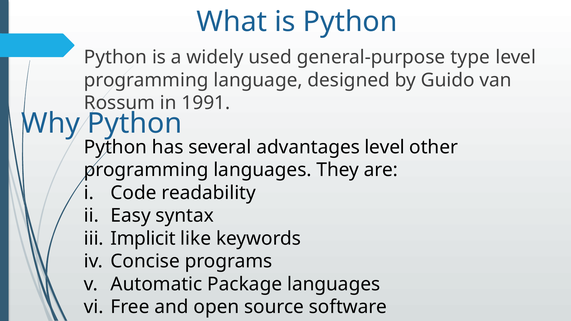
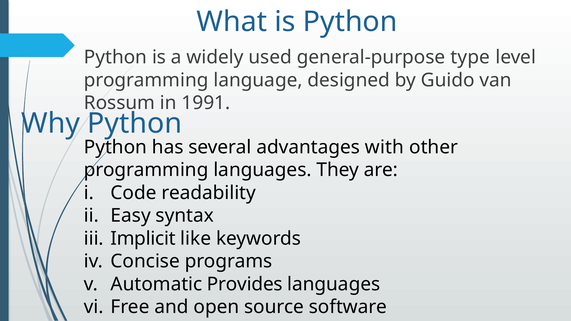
advantages level: level -> with
Package: Package -> Provides
